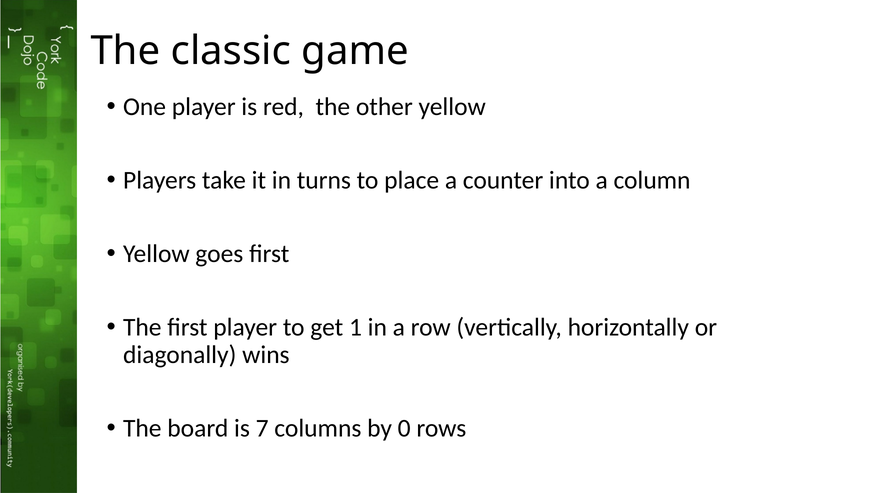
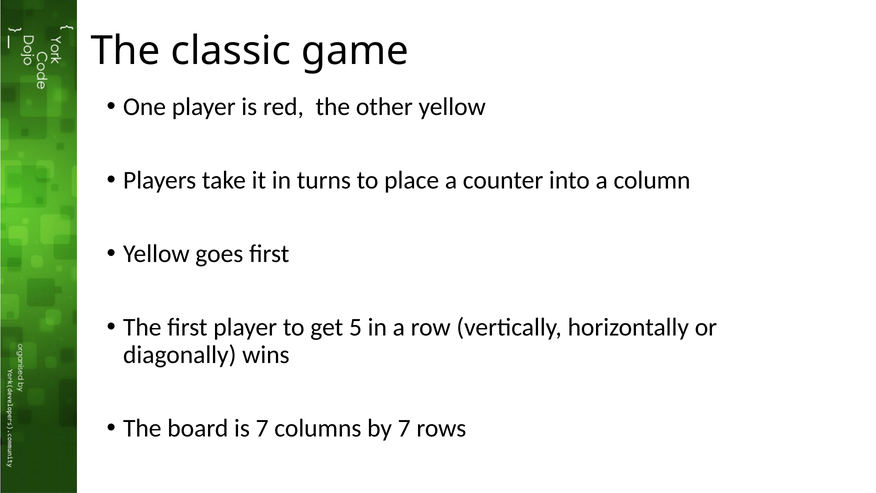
1: 1 -> 5
by 0: 0 -> 7
